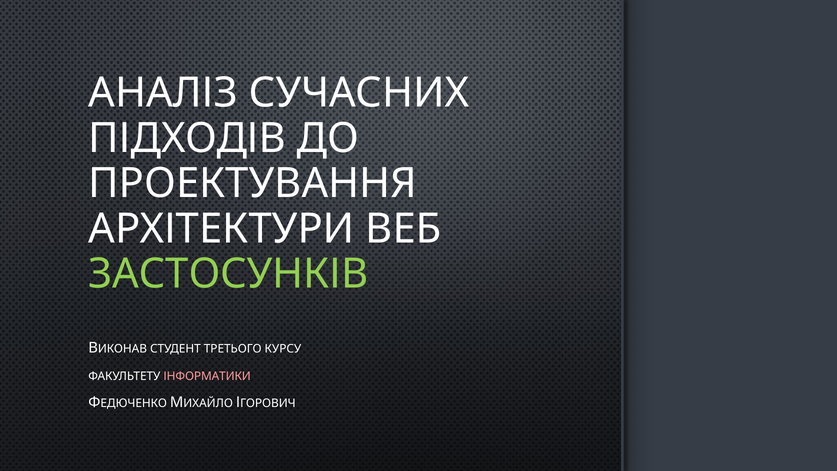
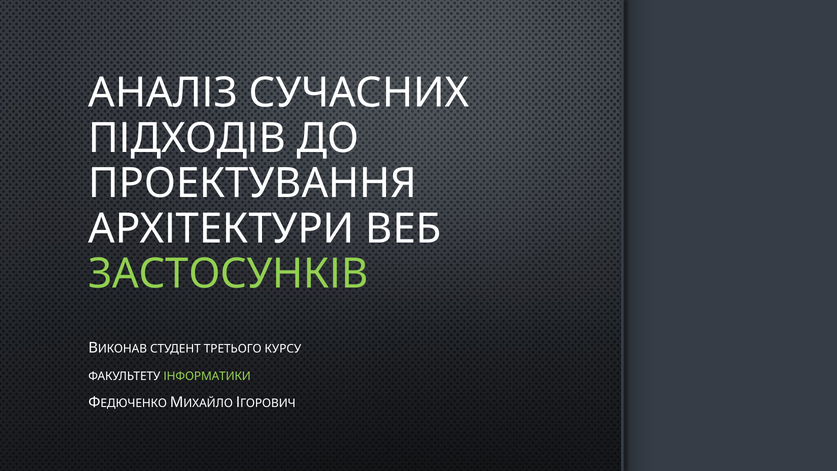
ІНФОРМАТИКИ colour: pink -> light green
